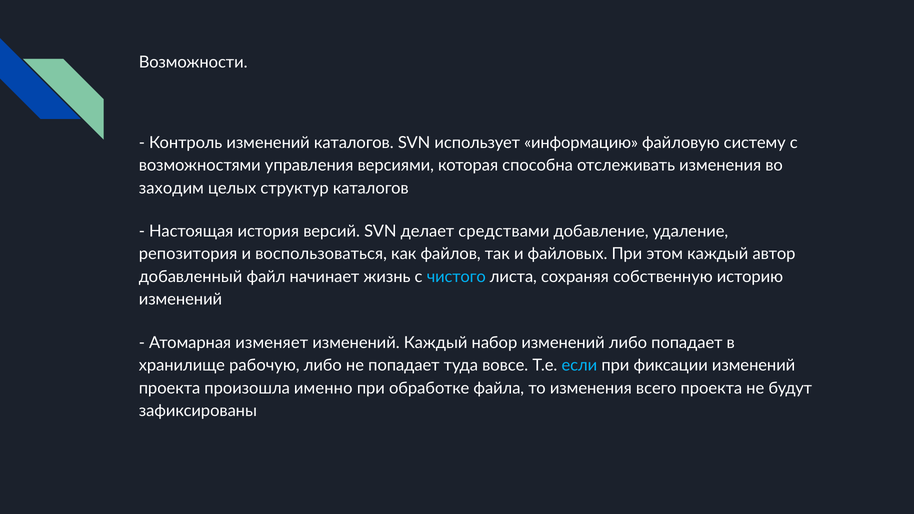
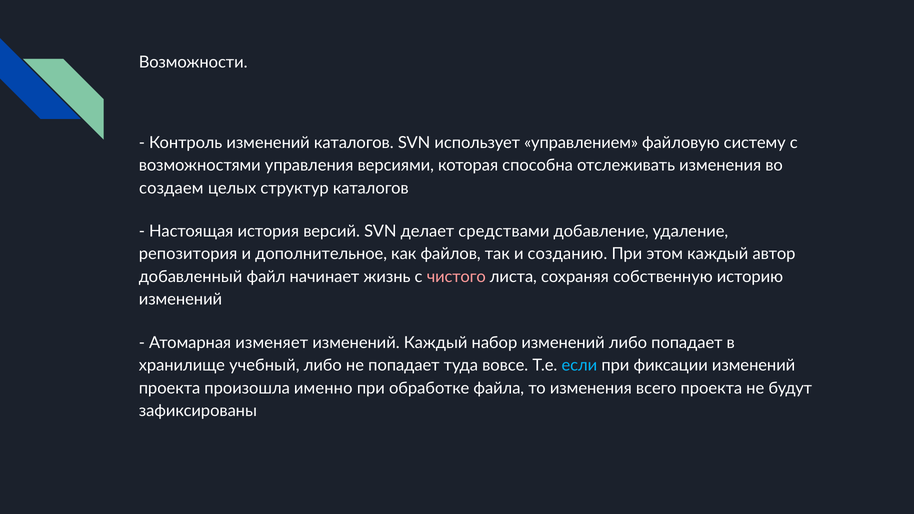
информацию: информацию -> управлением
заходим: заходим -> создаем
воспользоваться: воспользоваться -> дополнительное
файловых: файловых -> созданию
чистого colour: light blue -> pink
рабочую: рабочую -> учебный
